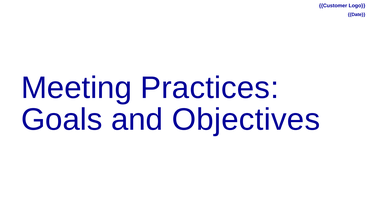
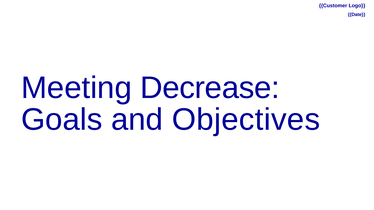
Practices: Practices -> Decrease
